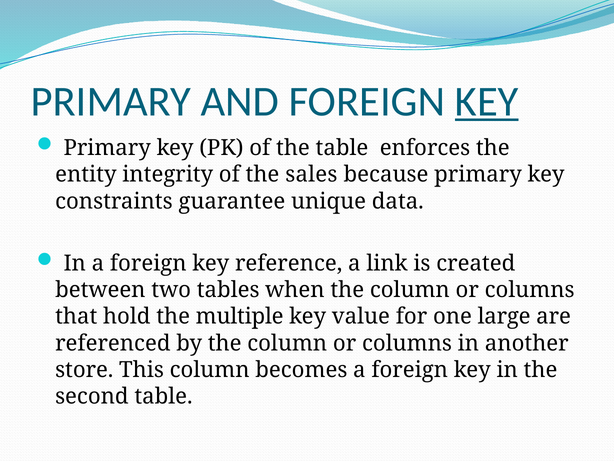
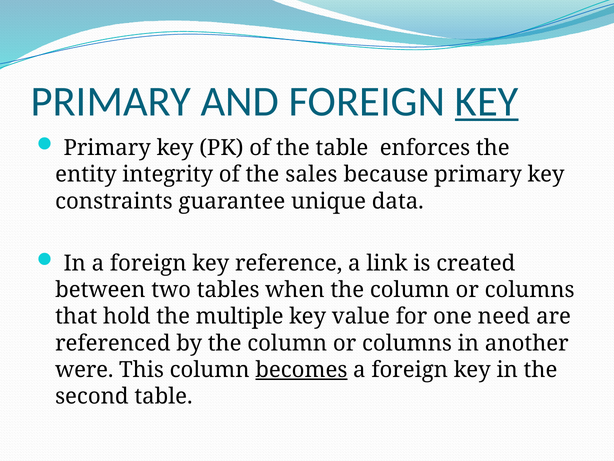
large: large -> need
store: store -> were
becomes underline: none -> present
